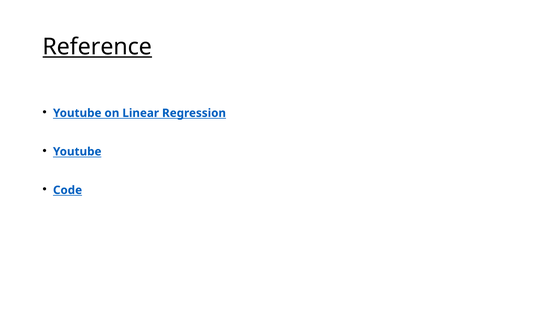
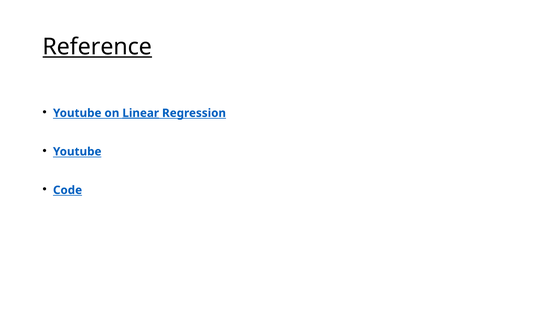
Linear underline: none -> present
